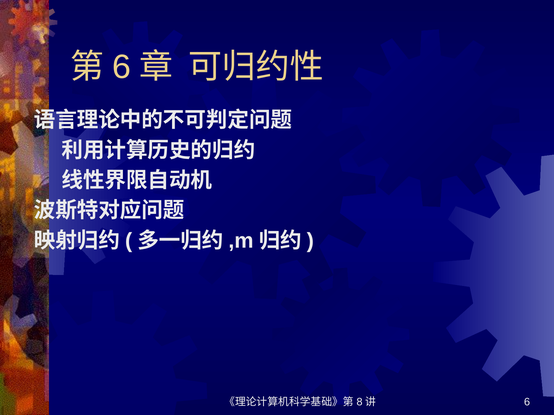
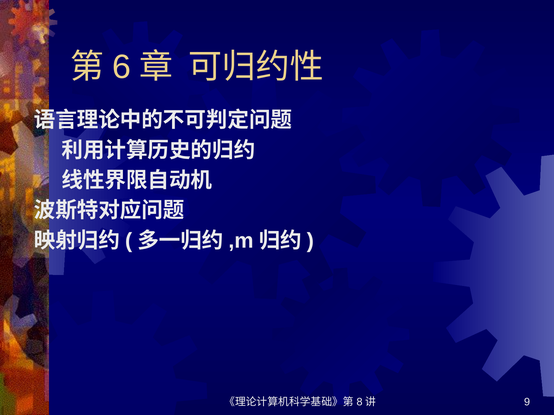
6 at (527, 402): 6 -> 9
